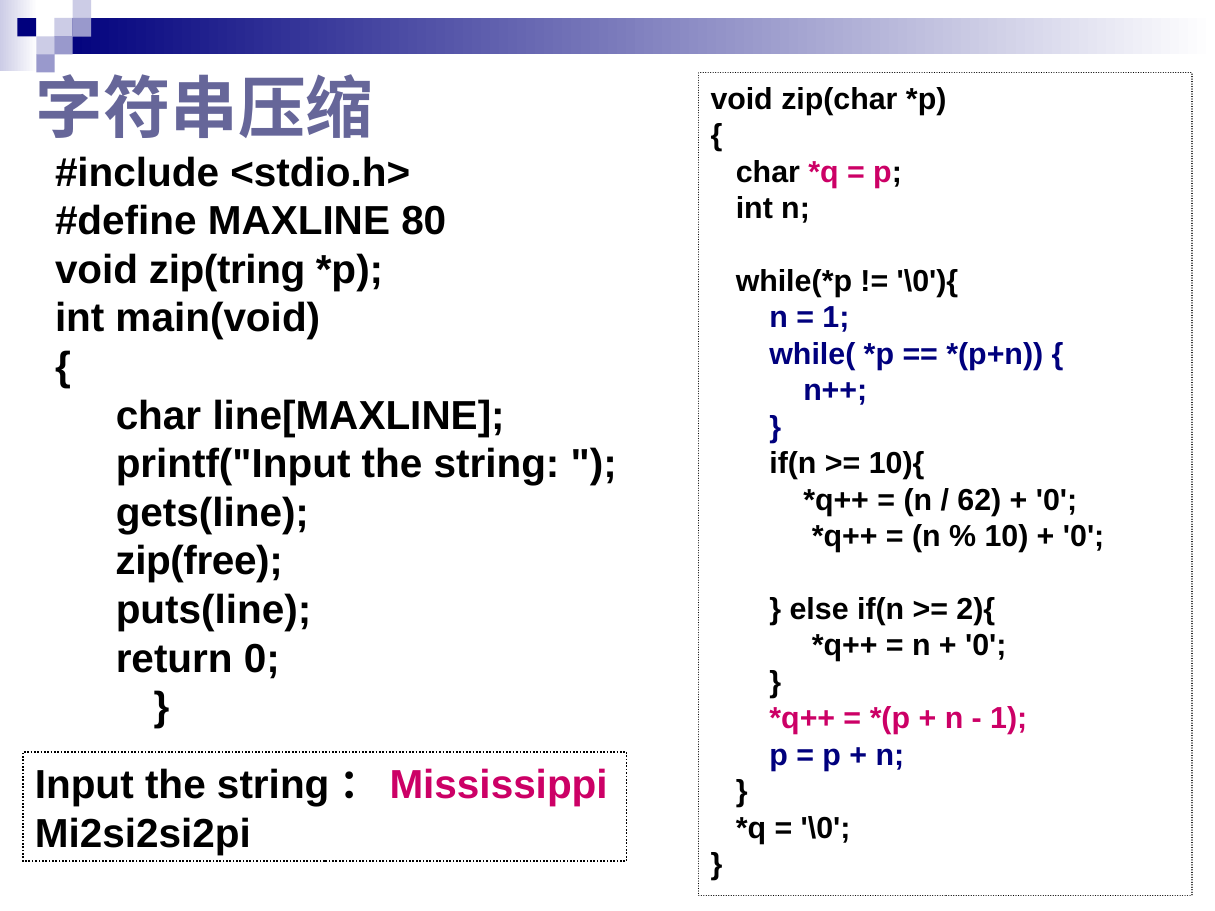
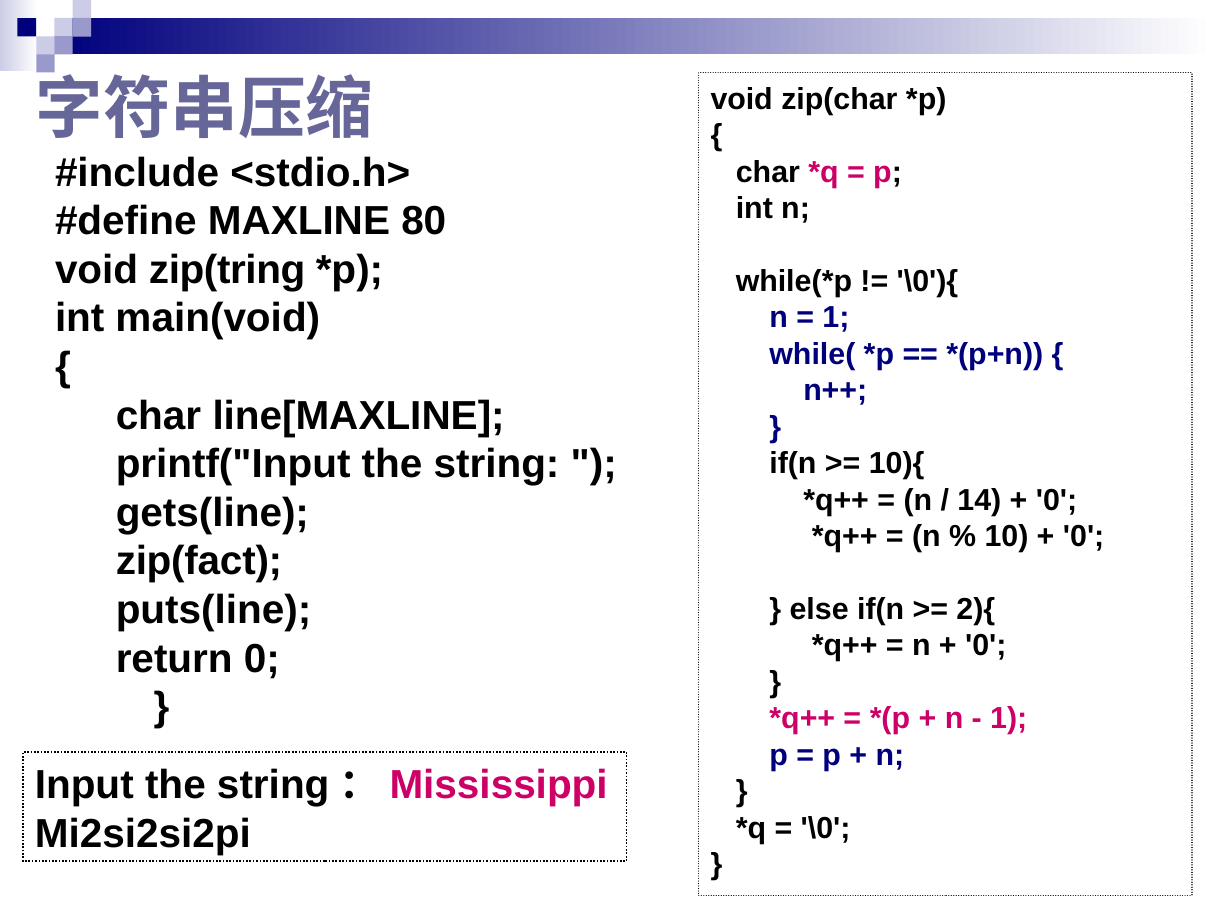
62: 62 -> 14
zip(free: zip(free -> zip(fact
